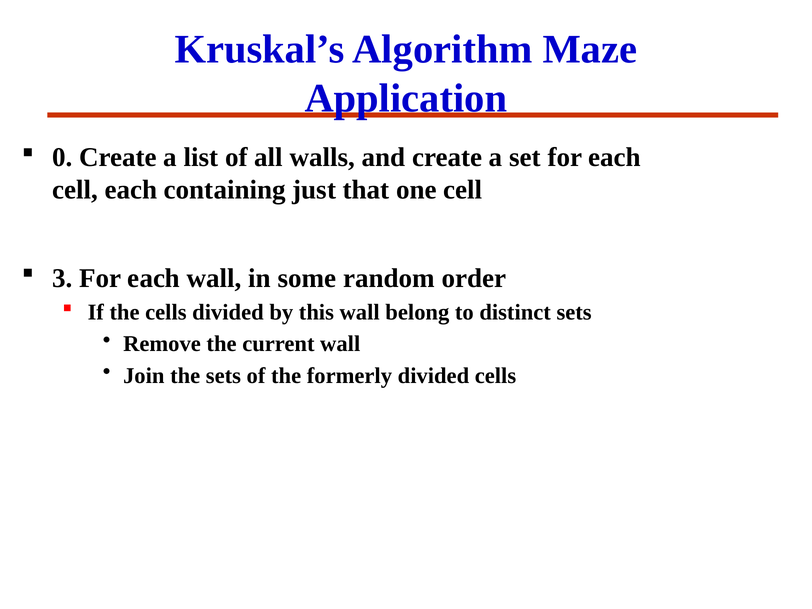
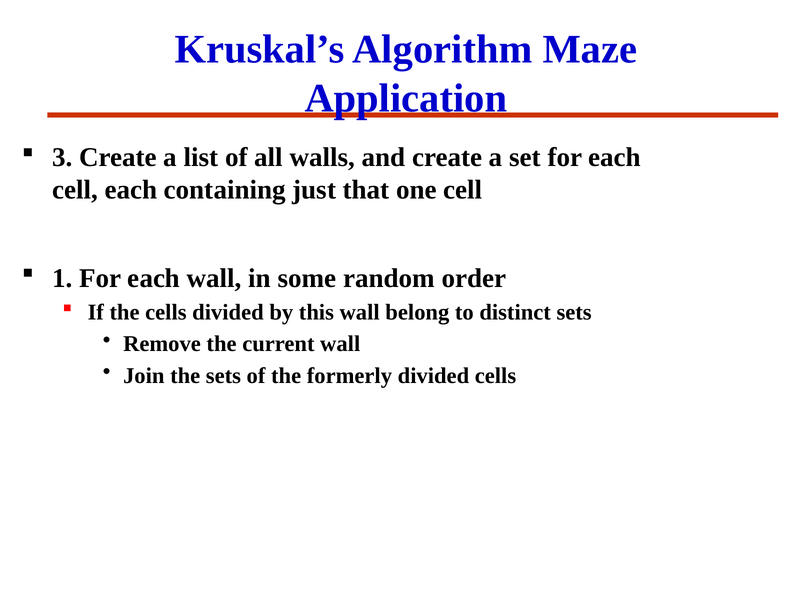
0: 0 -> 3
3: 3 -> 1
